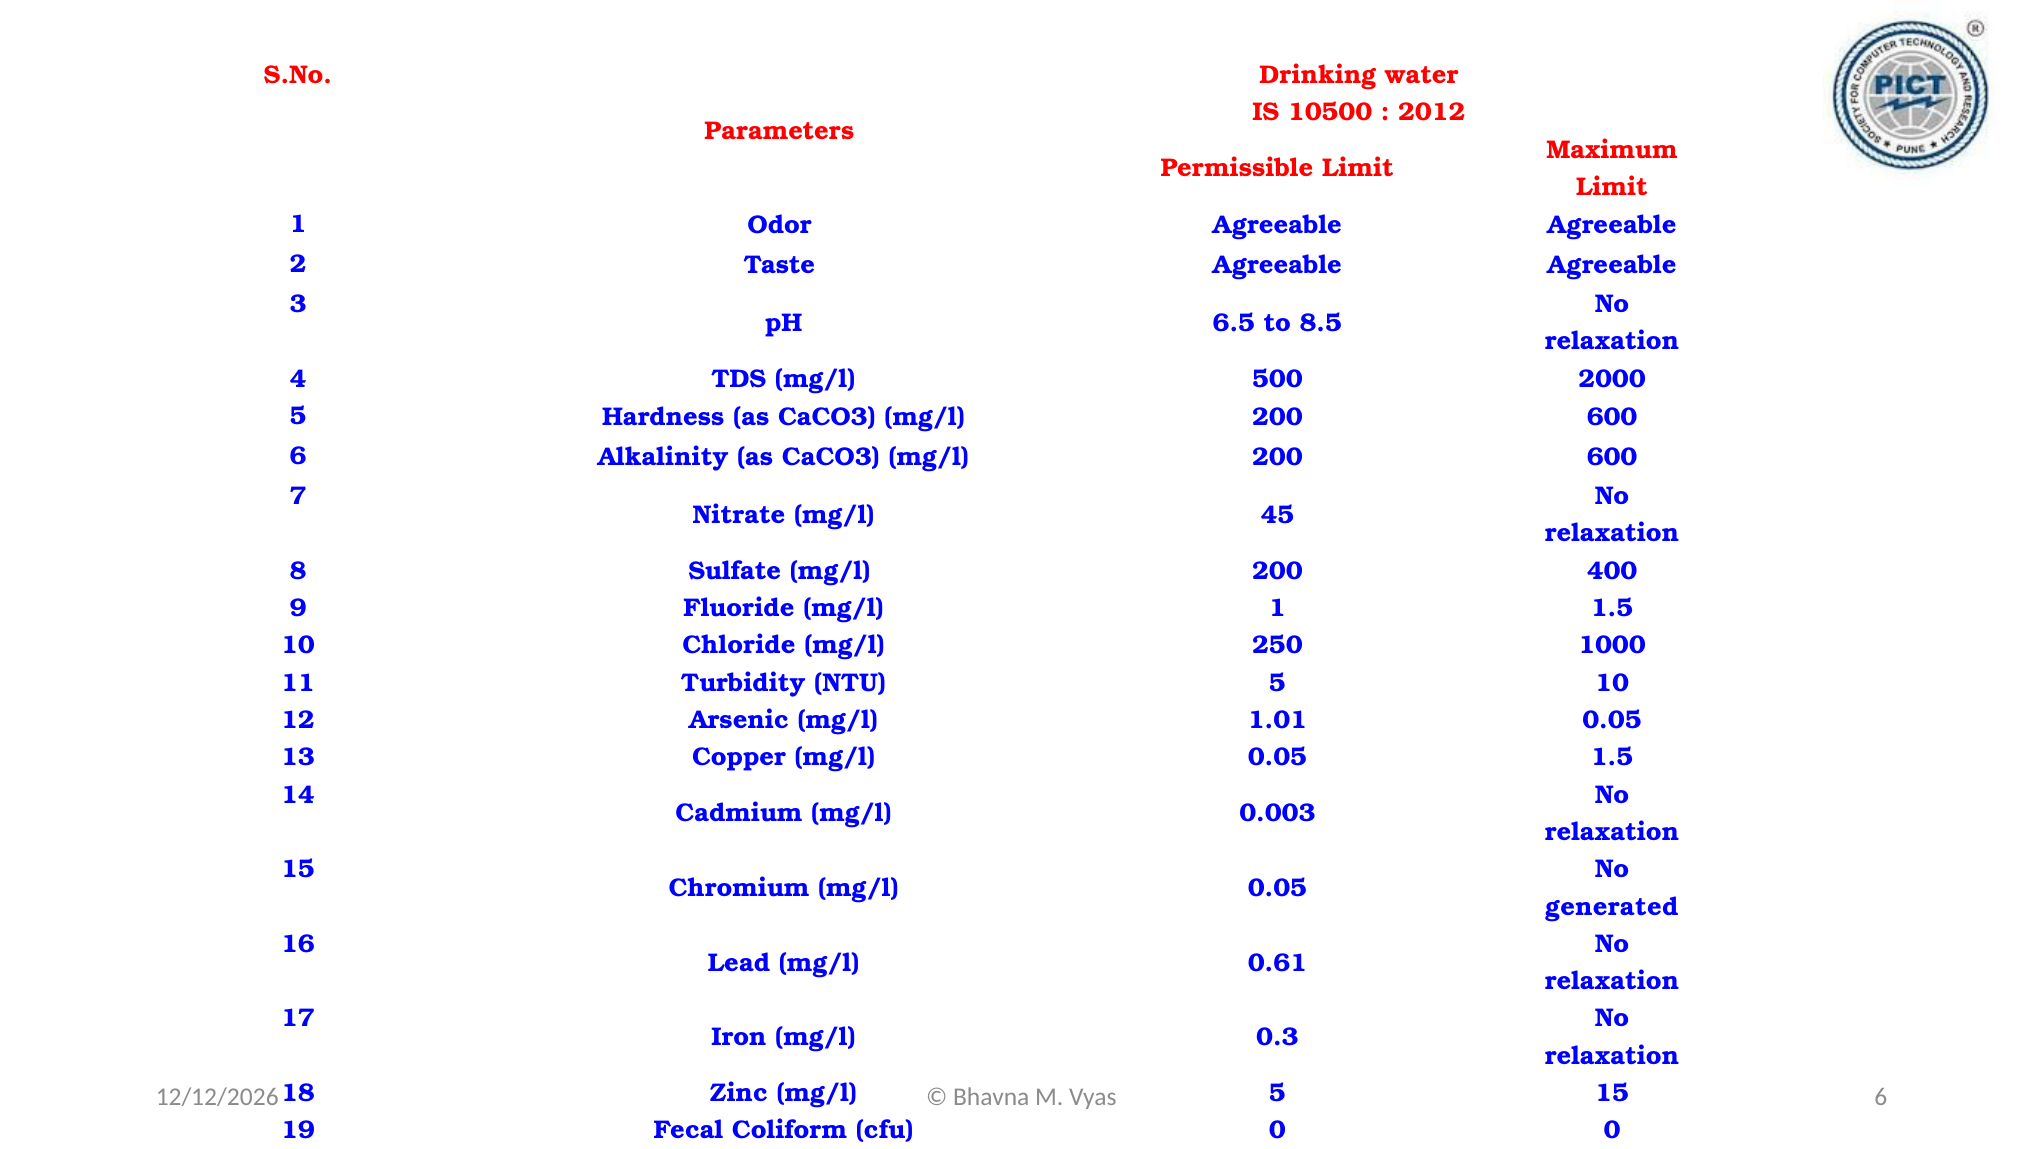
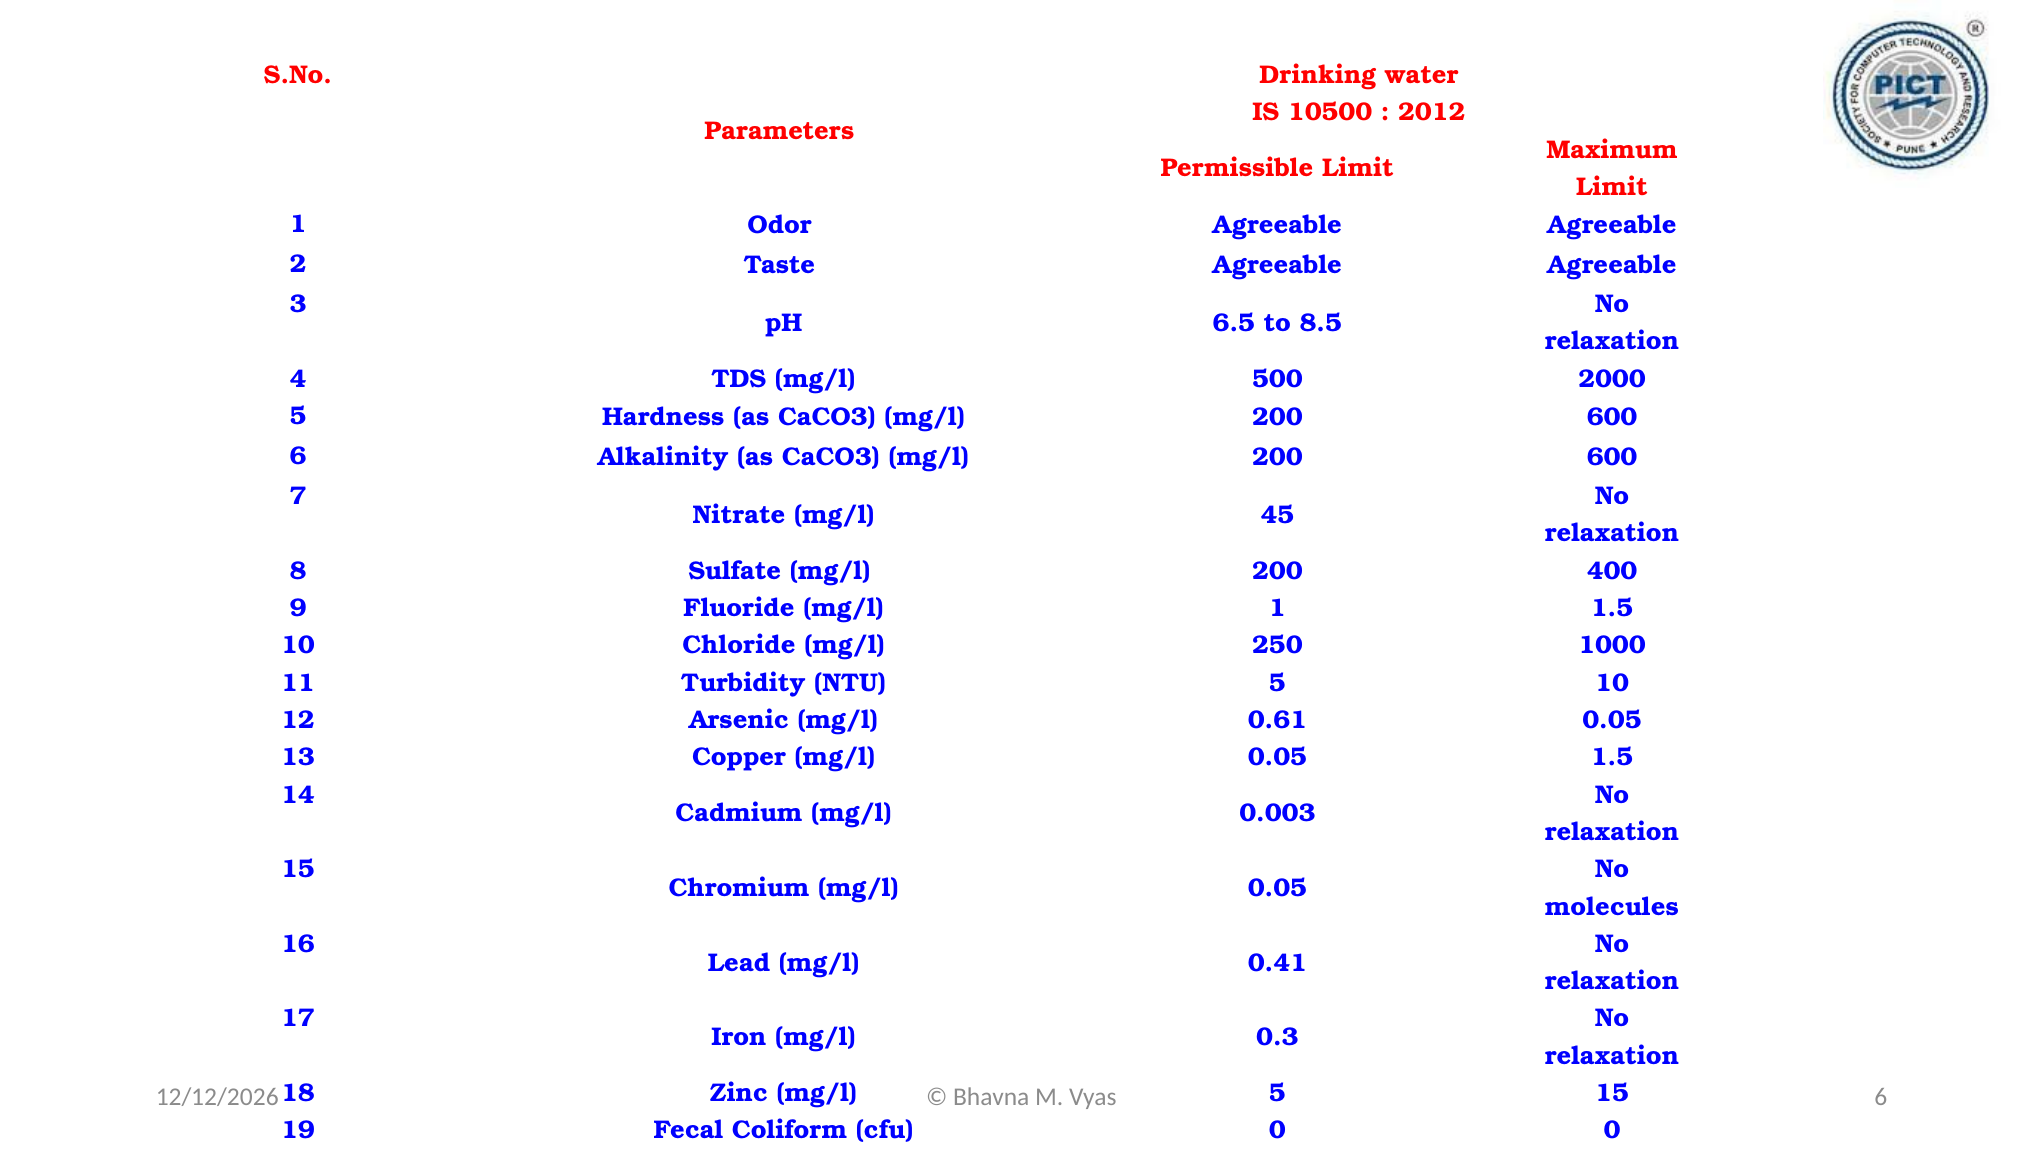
1.01: 1.01 -> 0.61
generated: generated -> molecules
0.61: 0.61 -> 0.41
